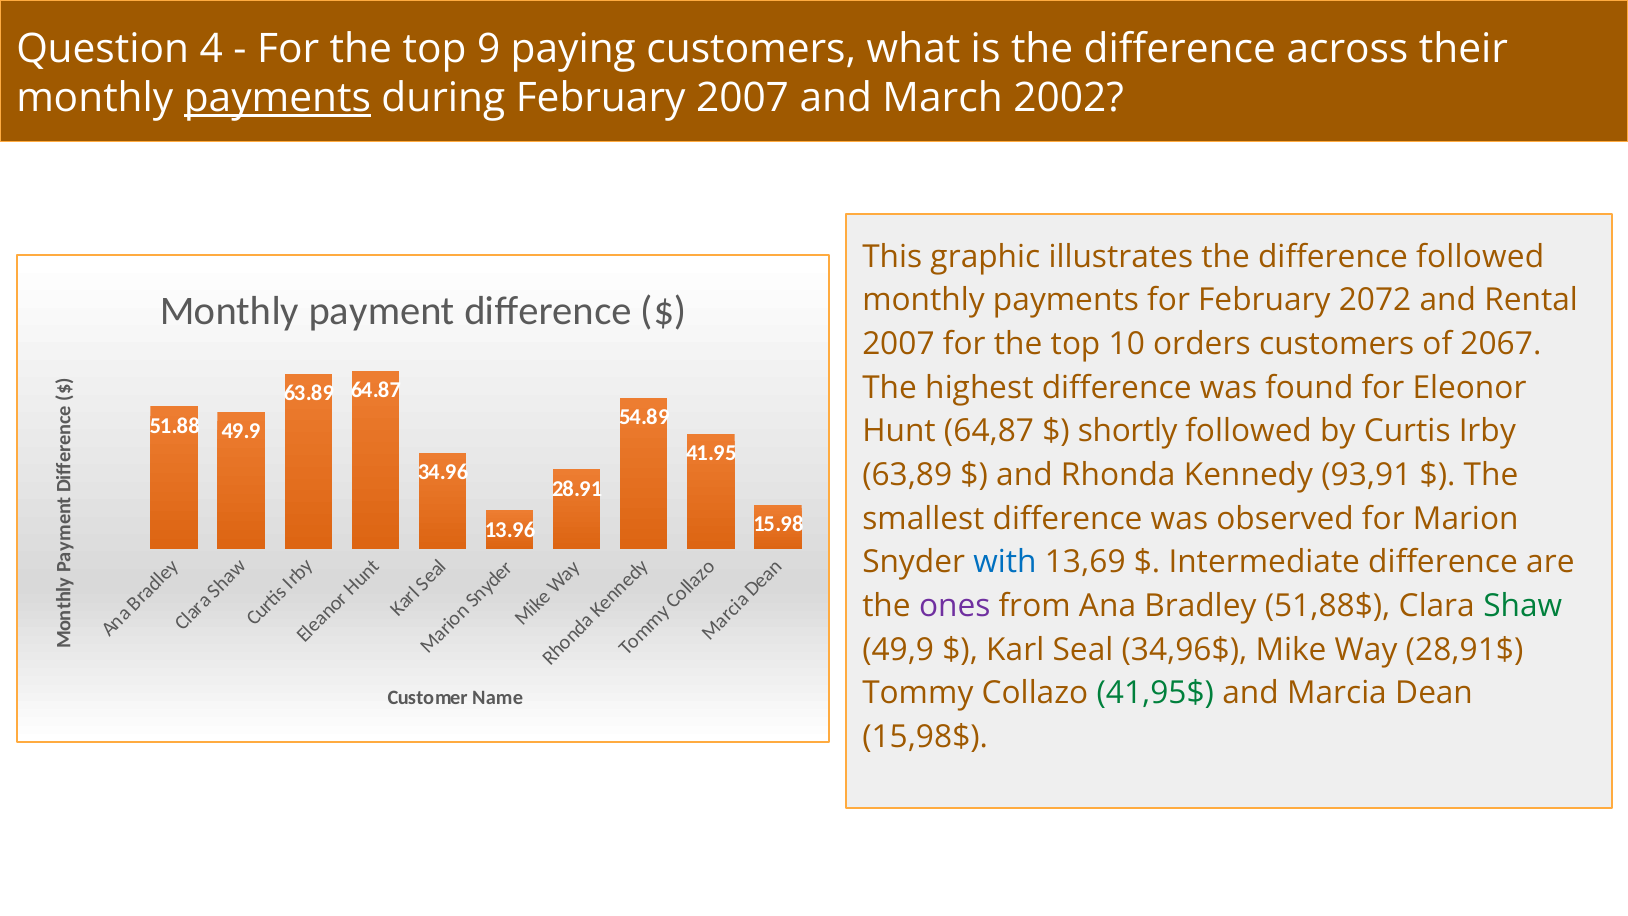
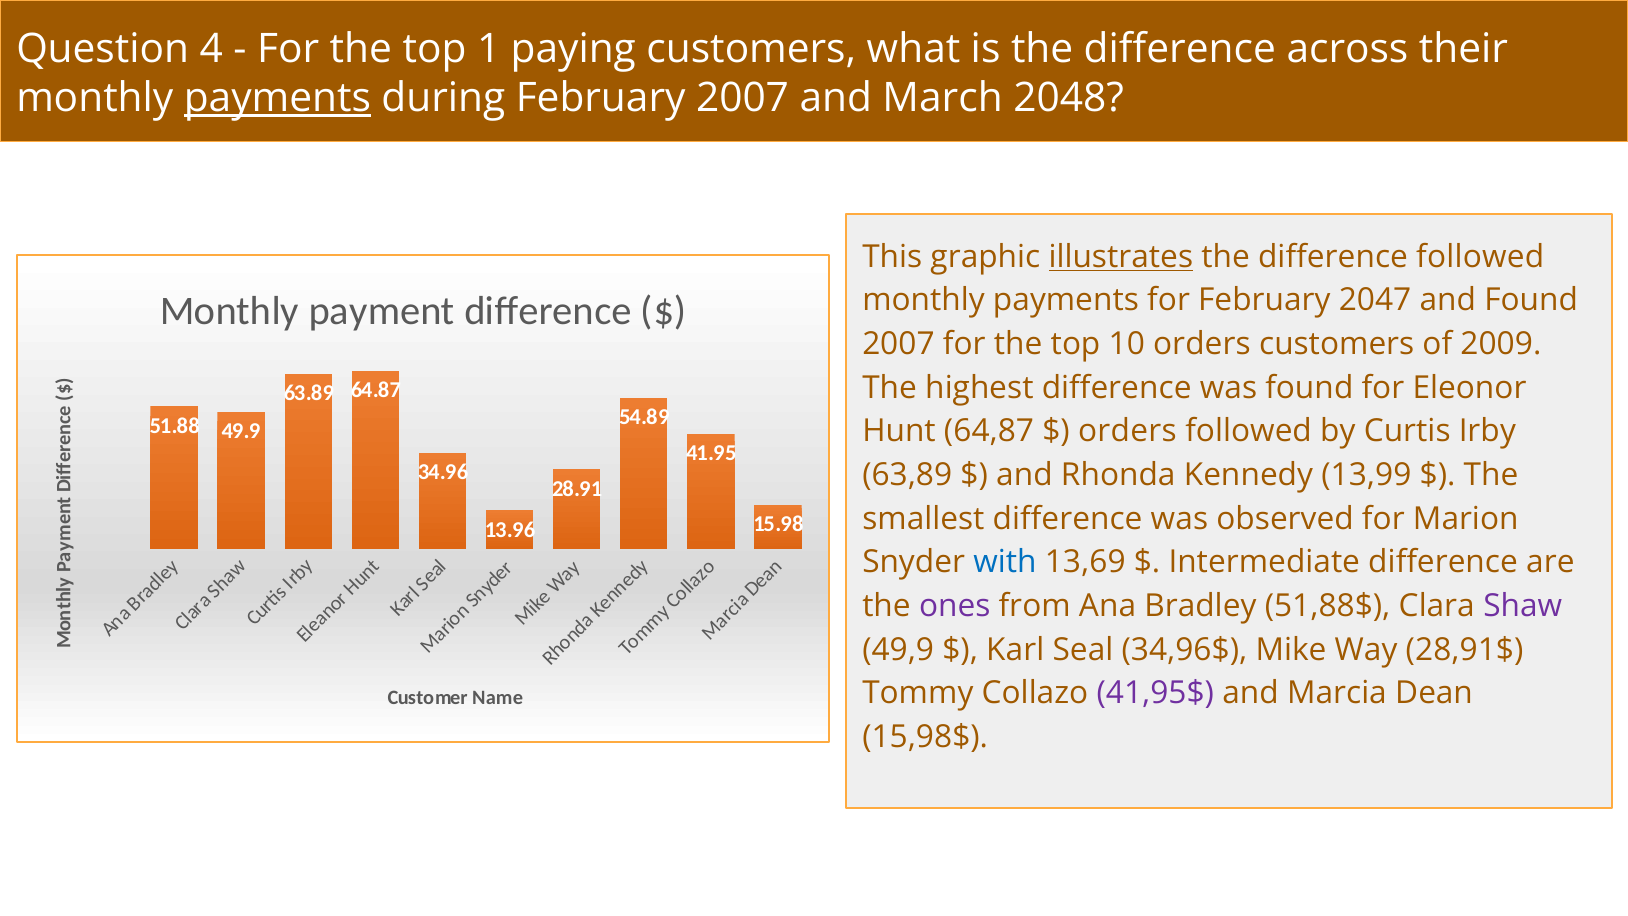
9: 9 -> 1
2002: 2002 -> 2048
illustrates underline: none -> present
2072: 2072 -> 2047
and Rental: Rental -> Found
2067: 2067 -> 2009
shortly at (1128, 431): shortly -> orders
93,91: 93,91 -> 13,99
Shaw colour: green -> purple
41,95$ colour: green -> purple
